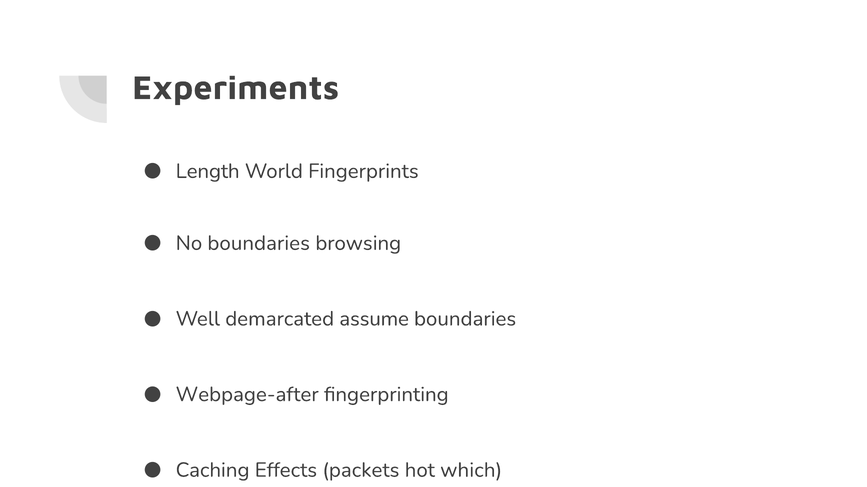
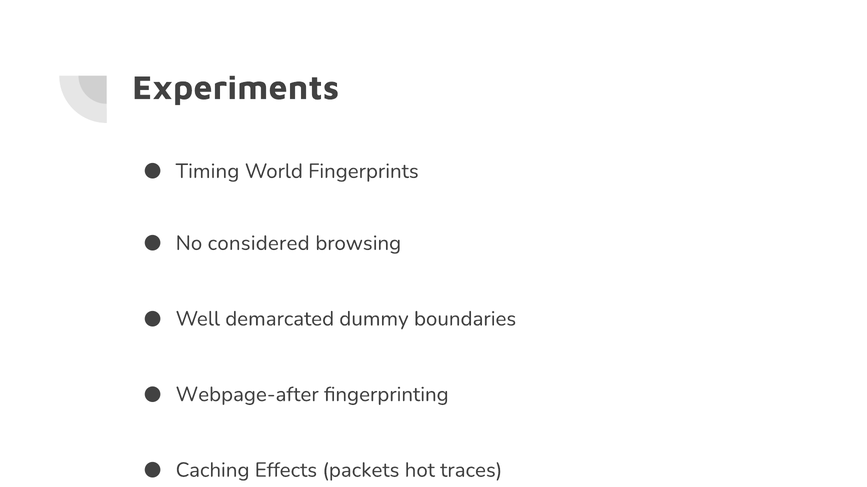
Length: Length -> Timing
No boundaries: boundaries -> considered
assume: assume -> dummy
which: which -> traces
